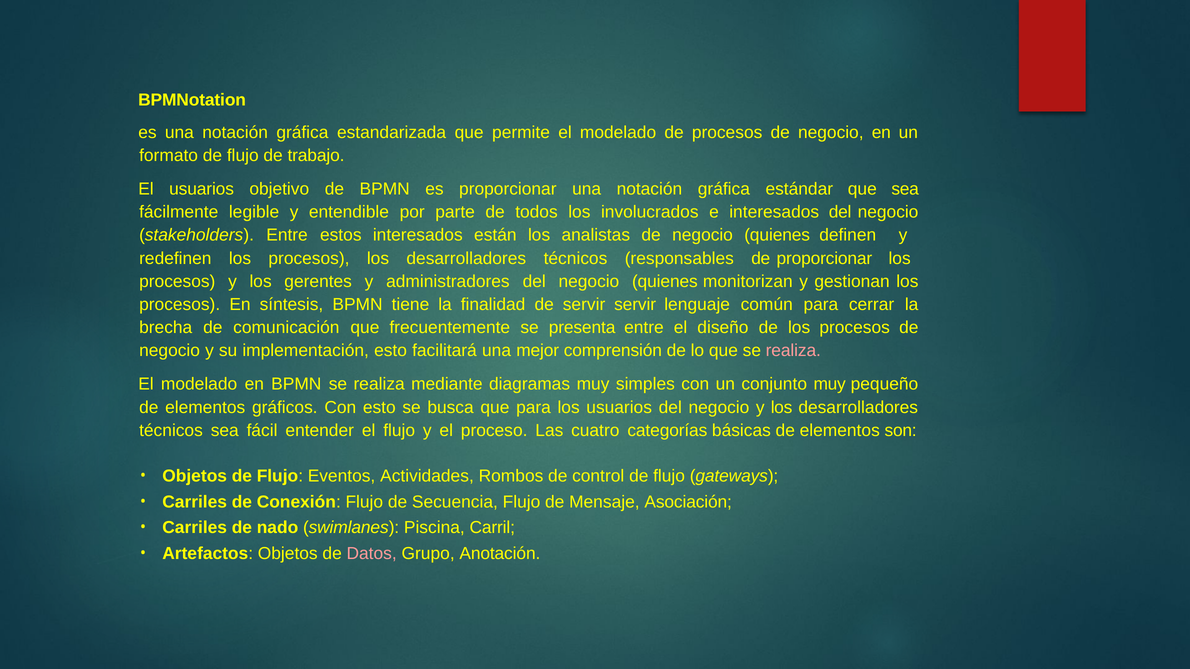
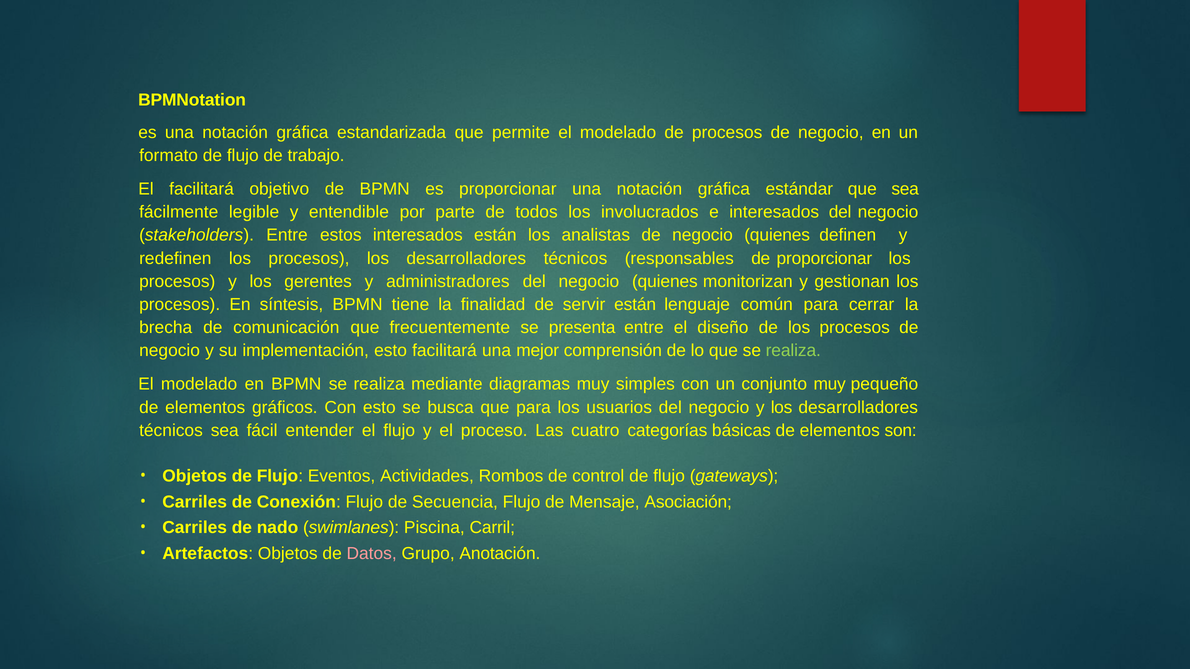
El usuarios: usuarios -> facilitará
servir servir: servir -> están
realiza at (793, 351) colour: pink -> light green
